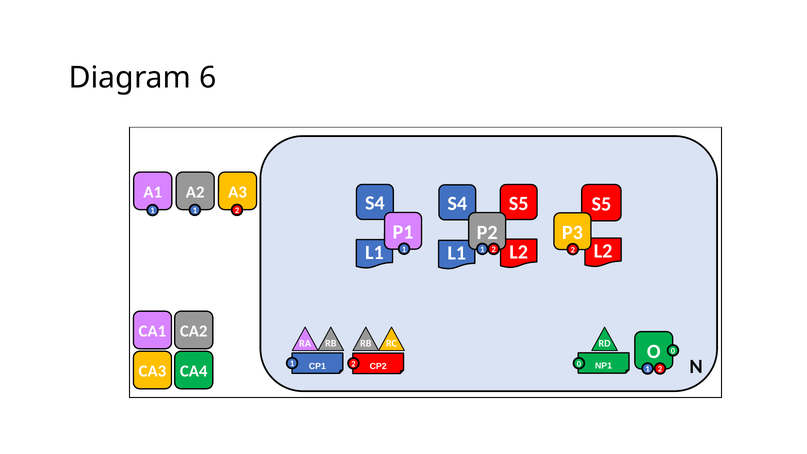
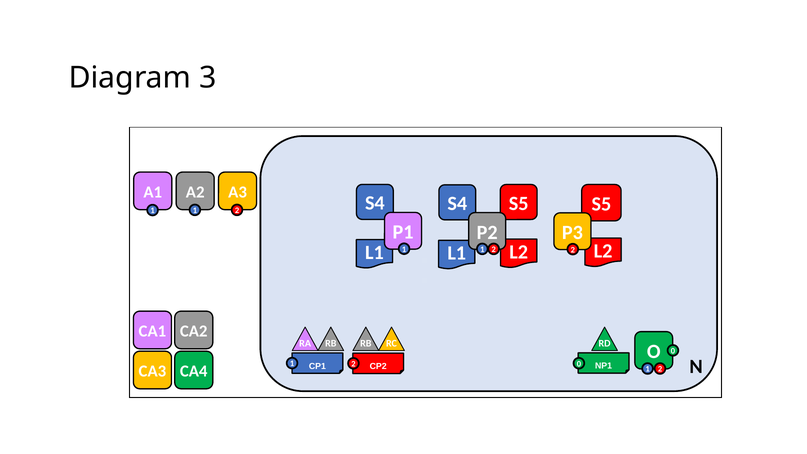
6: 6 -> 3
